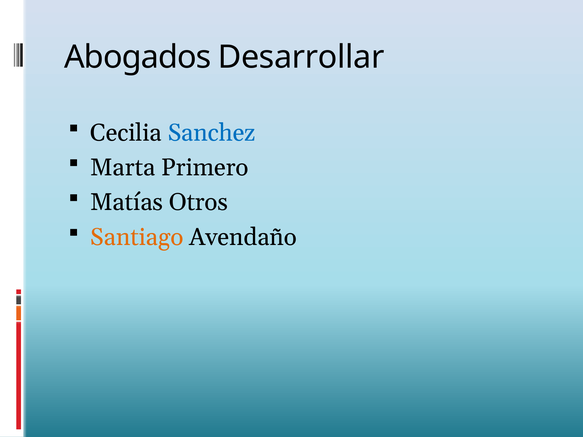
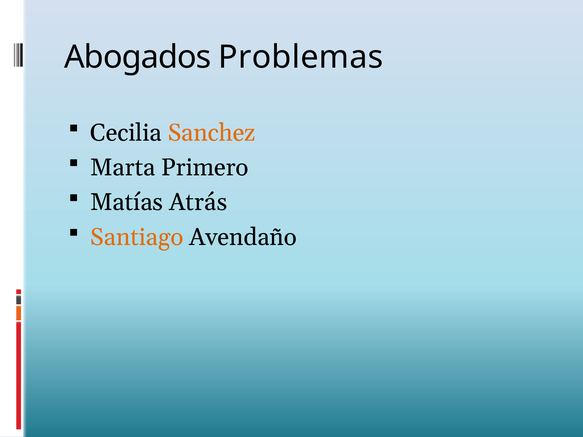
Desarrollar: Desarrollar -> Problemas
Sanchez colour: blue -> orange
Otros: Otros -> Atrás
